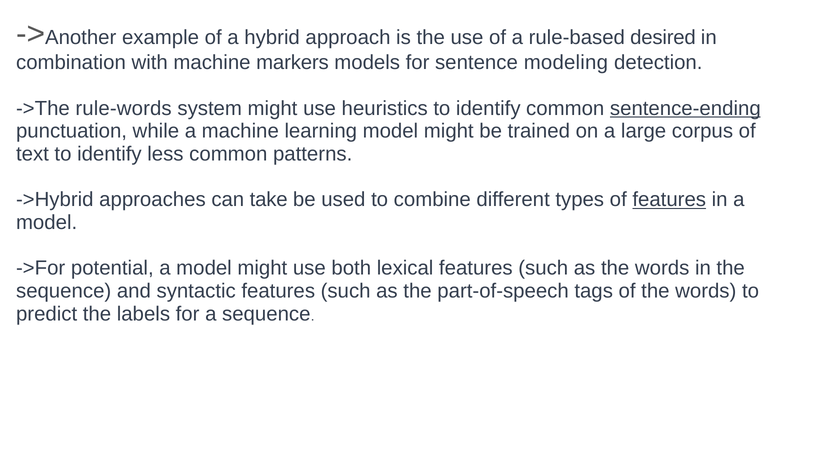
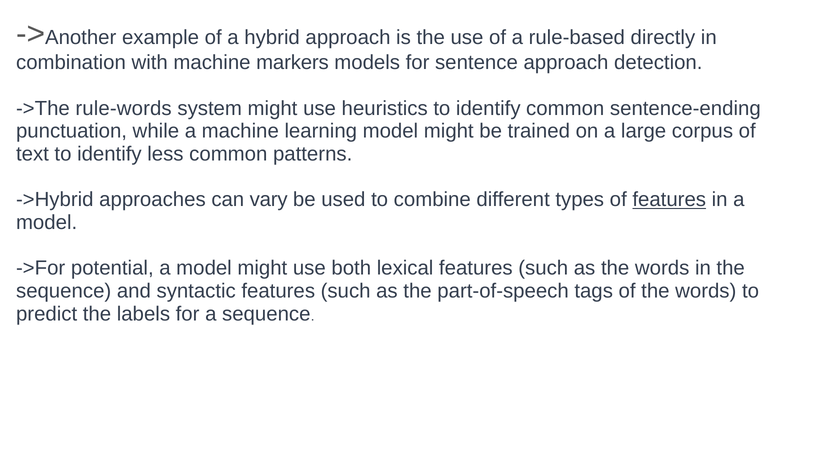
desired: desired -> directly
sentence modeling: modeling -> approach
sentence-ending underline: present -> none
take: take -> vary
